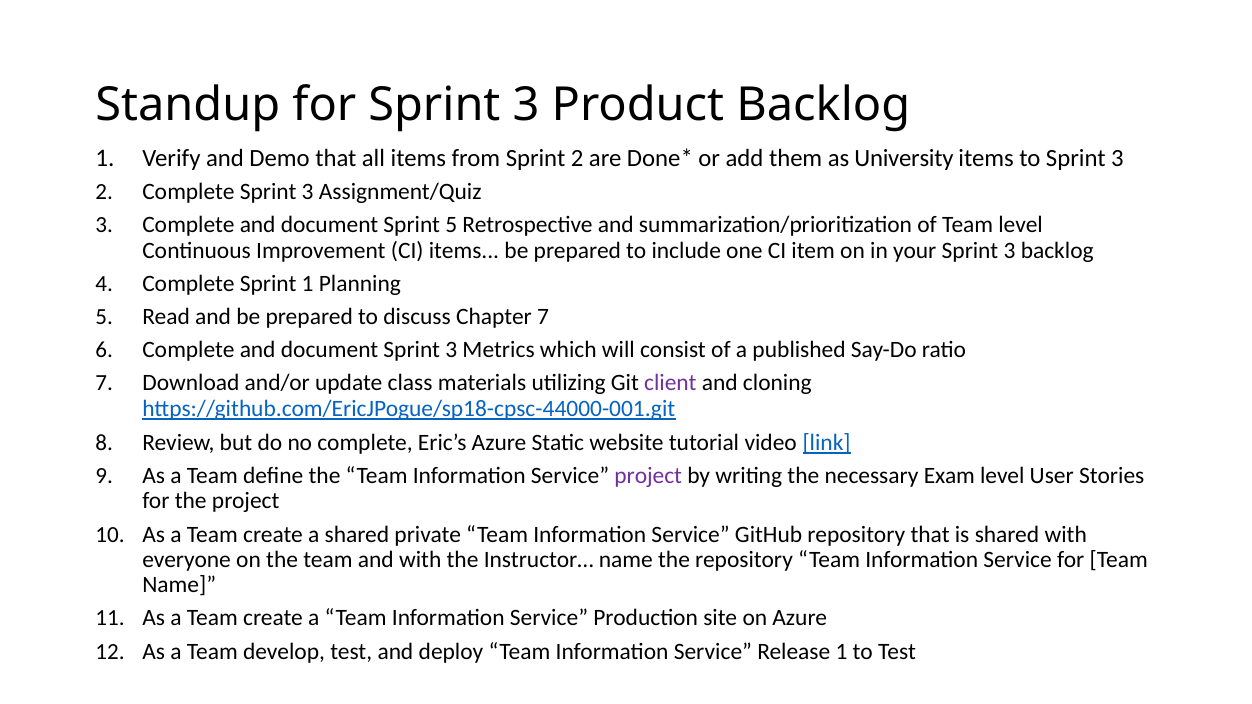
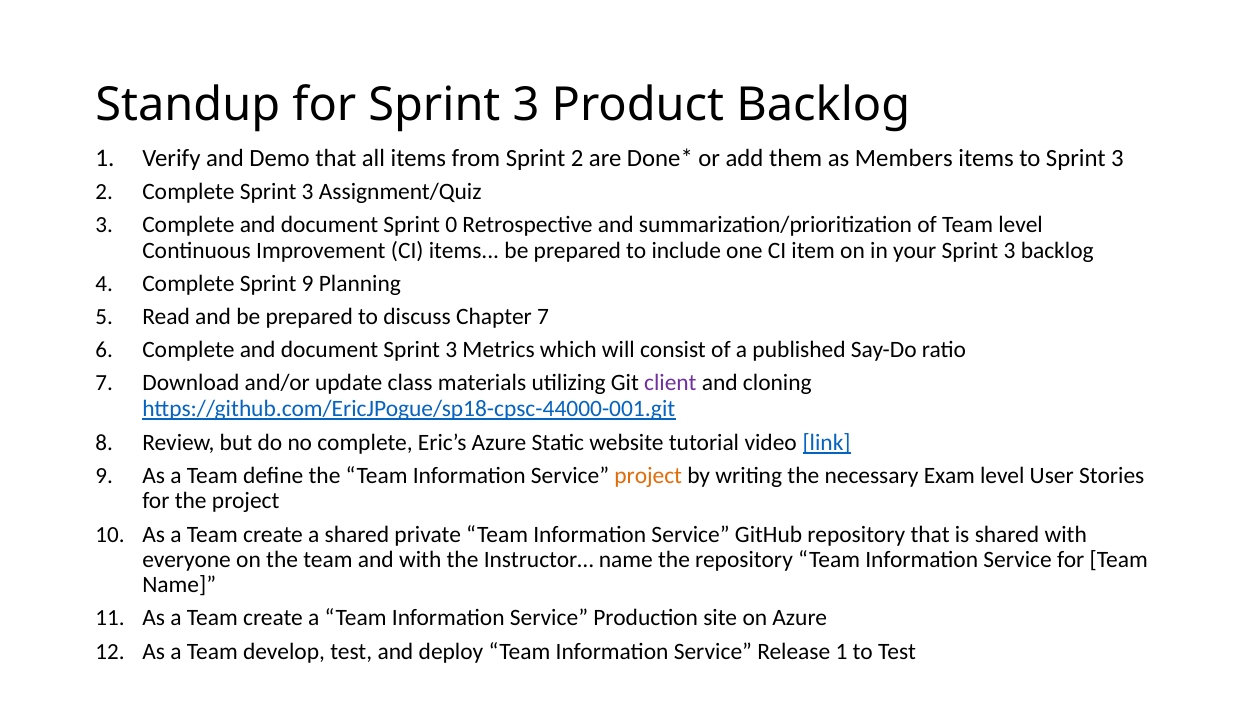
University: University -> Members
Sprint 5: 5 -> 0
Sprint 1: 1 -> 9
project at (648, 476) colour: purple -> orange
